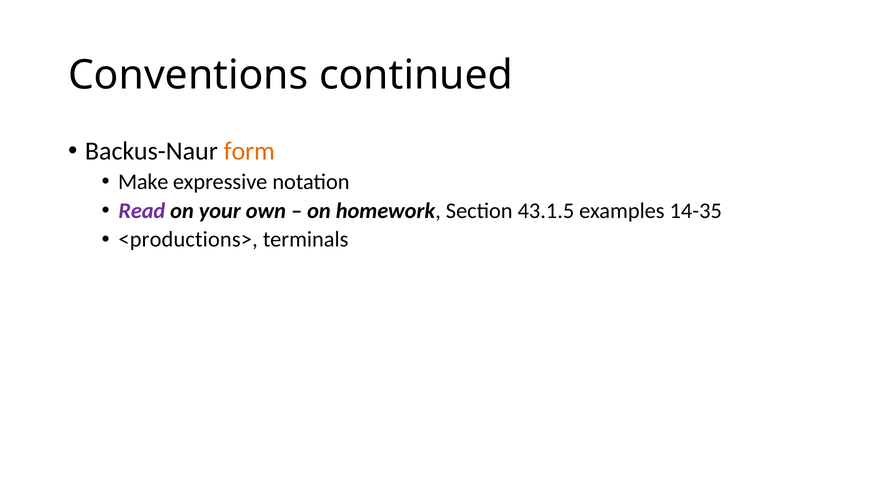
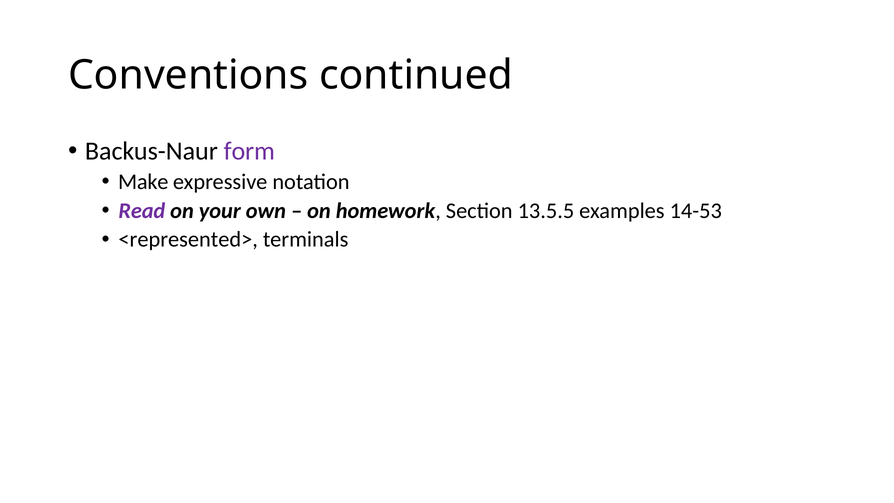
form colour: orange -> purple
43.1.5: 43.1.5 -> 13.5.5
14-35: 14-35 -> 14-53
<productions>: <productions> -> <represented>
